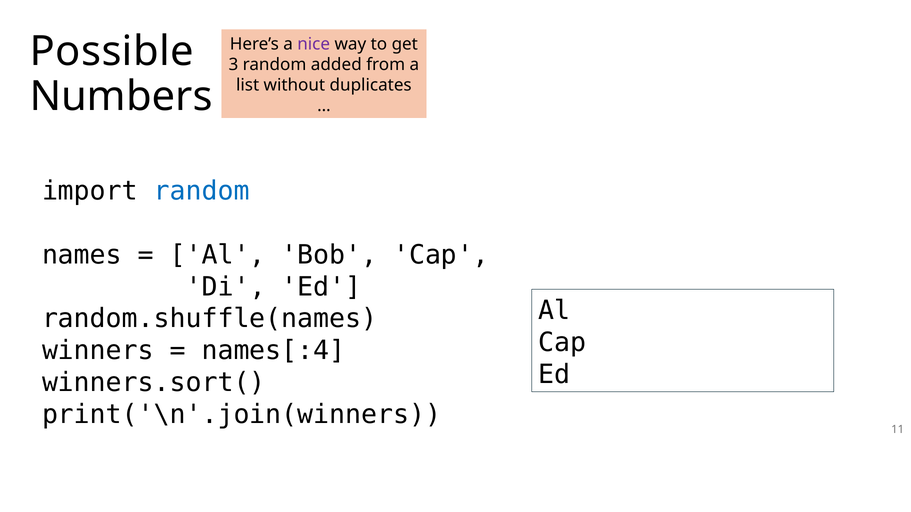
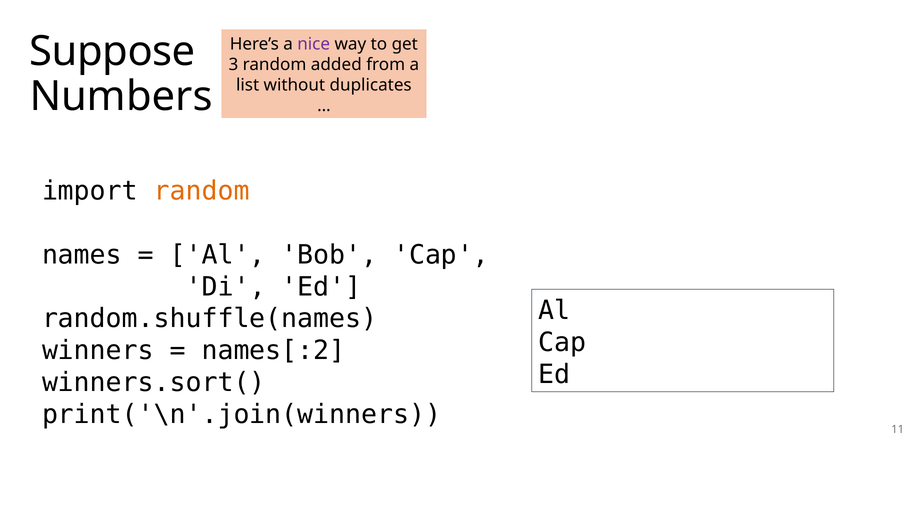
Possible: Possible -> Suppose
random at (202, 191) colour: blue -> orange
names[:4: names[:4 -> names[:2
